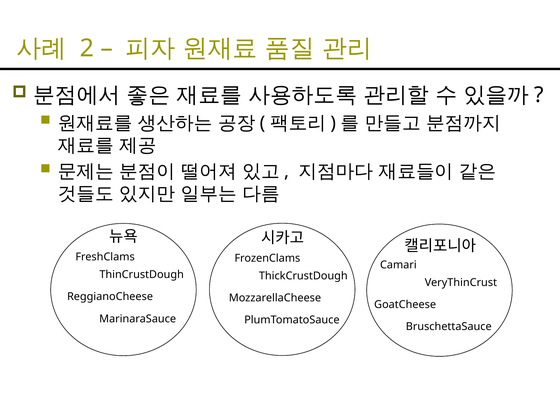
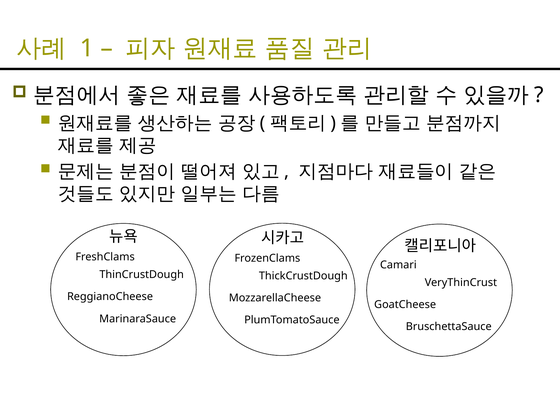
2: 2 -> 1
